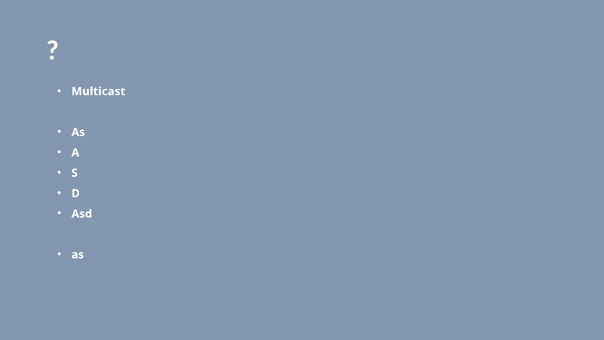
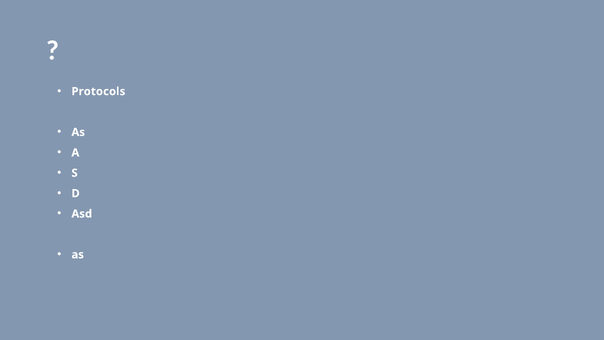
Multicast: Multicast -> Protocols
